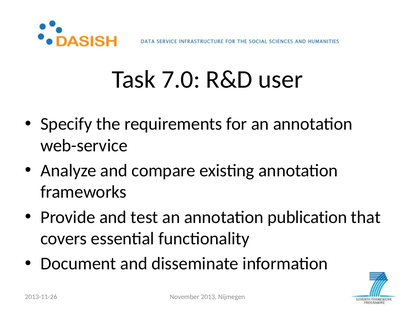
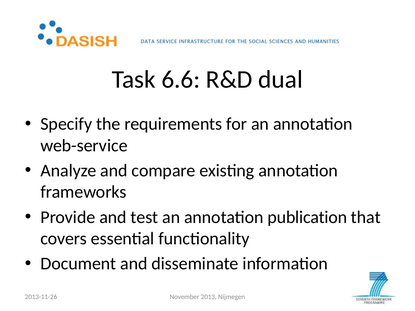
7.0: 7.0 -> 6.6
user: user -> dual
